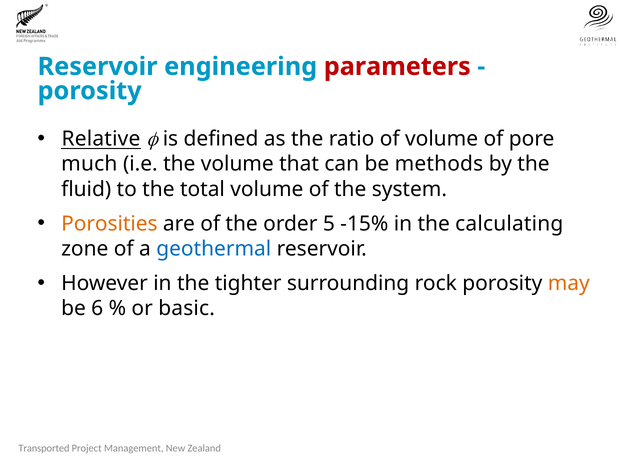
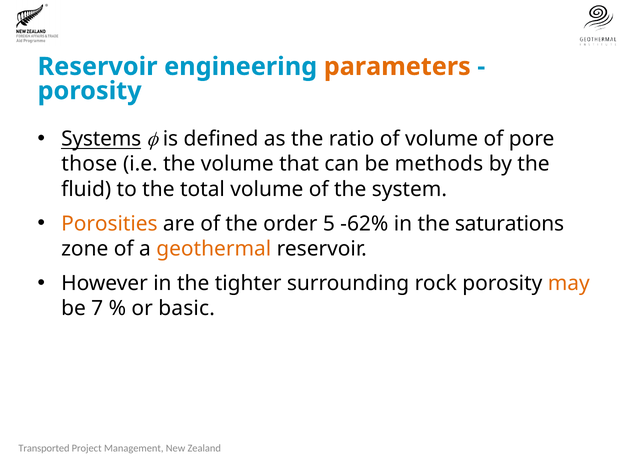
parameters colour: red -> orange
Relative: Relative -> Systems
much: much -> those
-15%: -15% -> -62%
calculating: calculating -> saturations
geothermal colour: blue -> orange
6: 6 -> 7
